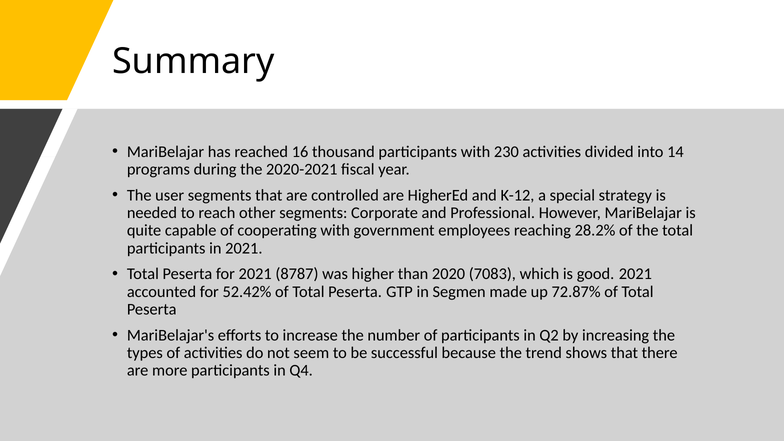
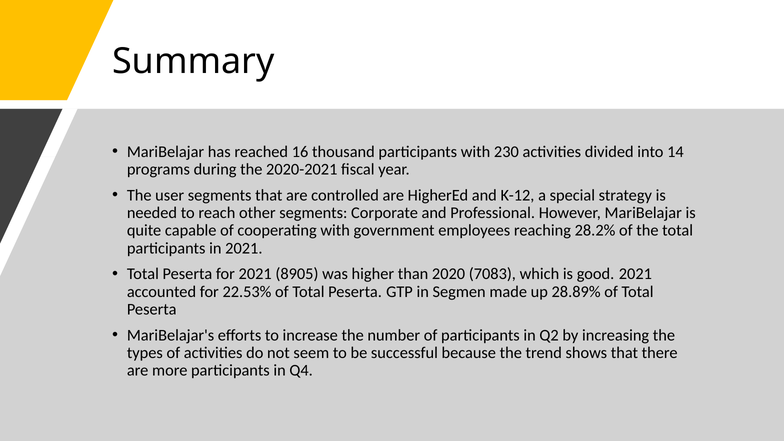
8787: 8787 -> 8905
52.42%: 52.42% -> 22.53%
72.87%: 72.87% -> 28.89%
